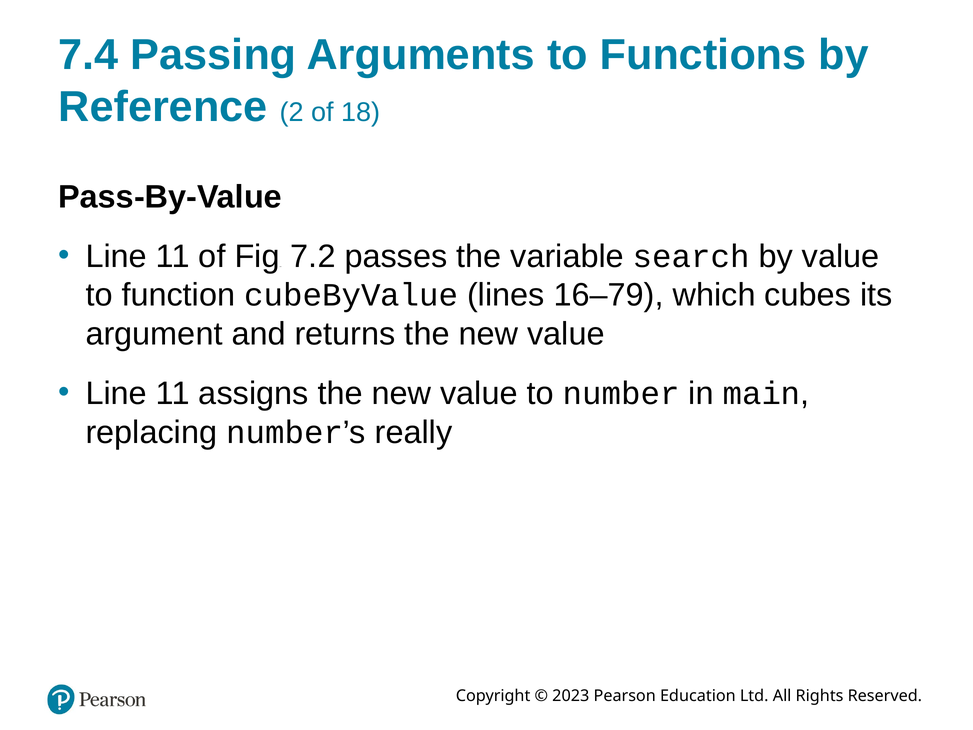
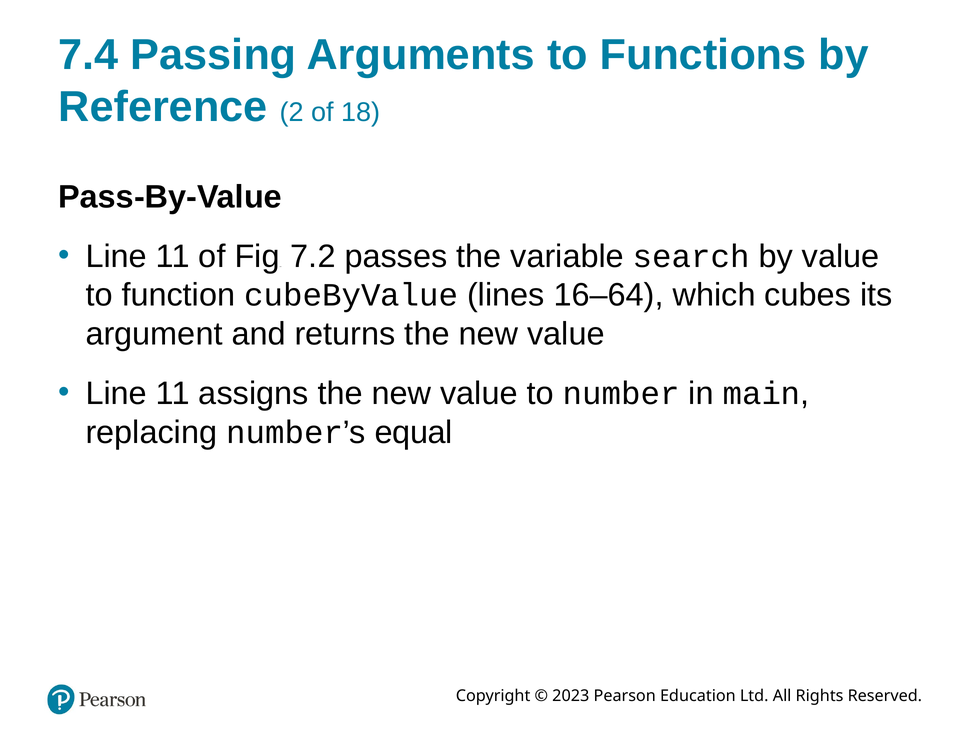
16–79: 16–79 -> 16–64
really: really -> equal
